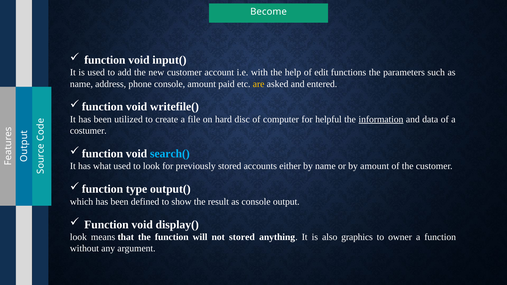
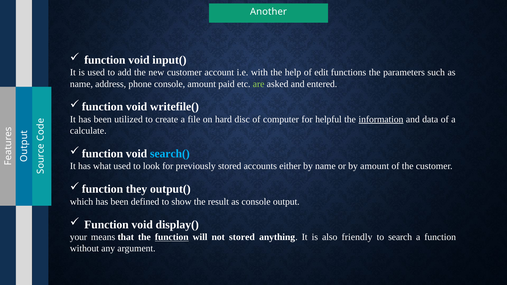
Become: Become -> Another
are colour: yellow -> light green
costumer: costumer -> calculate
type: type -> they
look at (78, 237): look -> your
function at (172, 237) underline: none -> present
graphics: graphics -> friendly
owner: owner -> search
